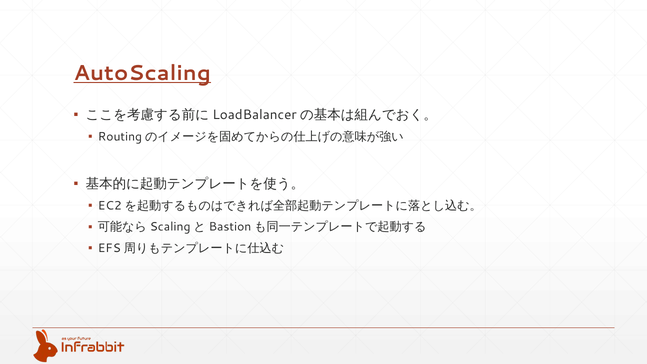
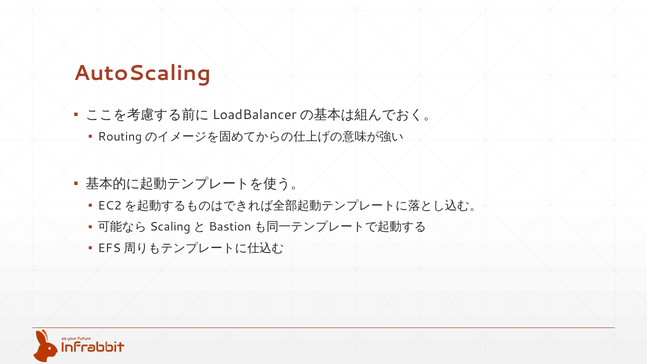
AutoScaling underline: present -> none
